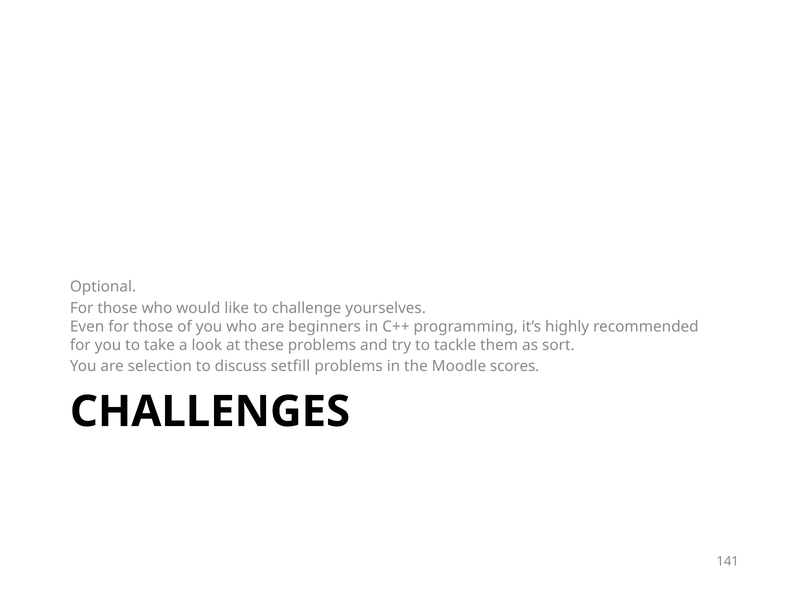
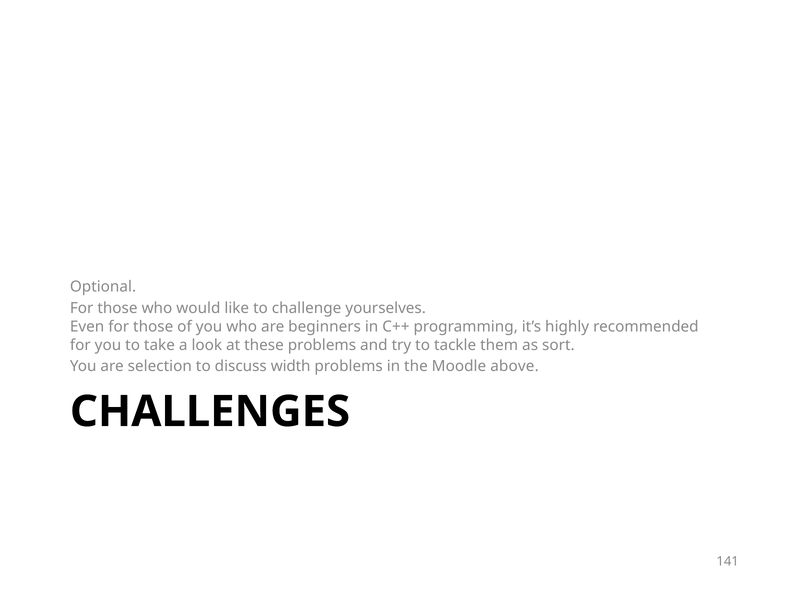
setfill: setfill -> width
scores: scores -> above
